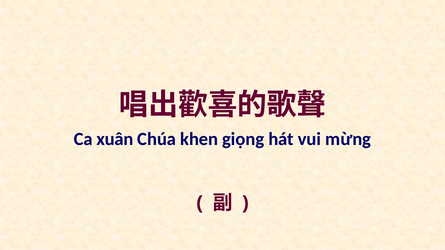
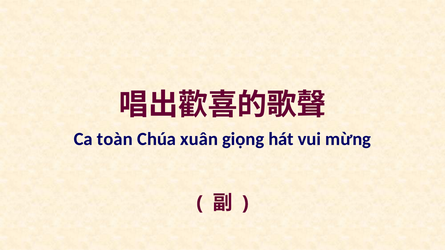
xuân: xuân -> toàn
khen: khen -> xuân
